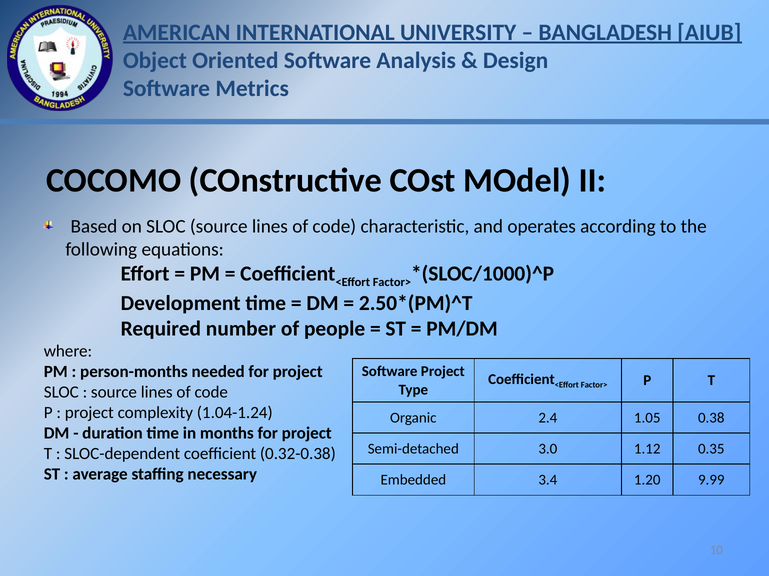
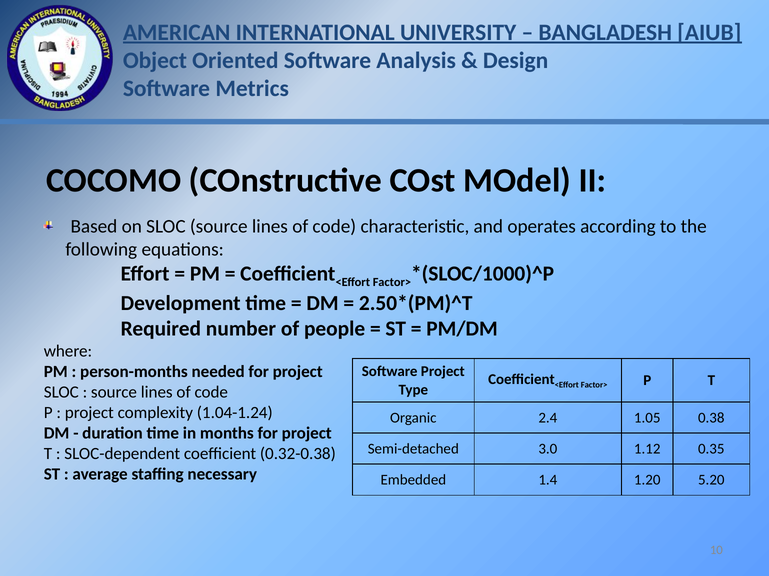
3.4: 3.4 -> 1.4
9.99: 9.99 -> 5.20
